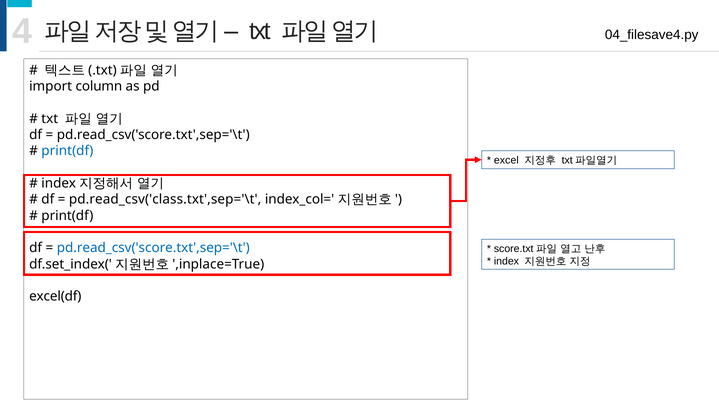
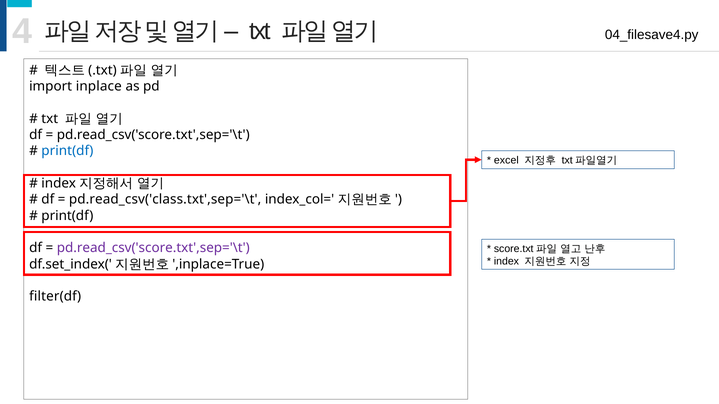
column: column -> inplace
pd.read_csv('score.txt',sep='\t at (153, 248) colour: blue -> purple
excel(df: excel(df -> filter(df
